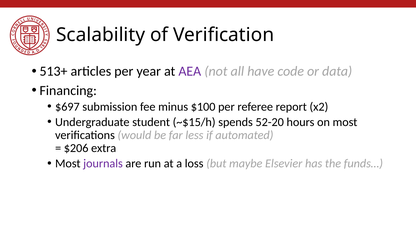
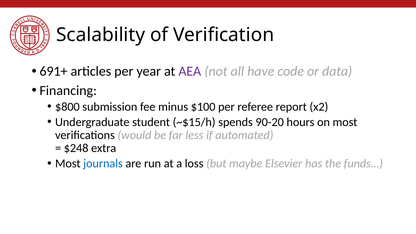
513+: 513+ -> 691+
$697: $697 -> $800
52-20: 52-20 -> 90-20
$206: $206 -> $248
journals colour: purple -> blue
